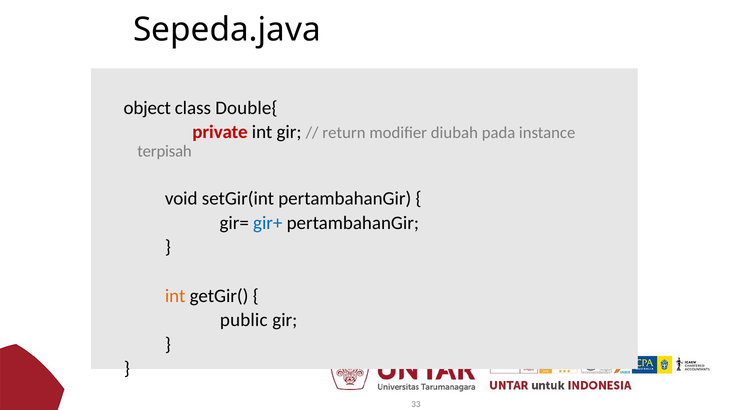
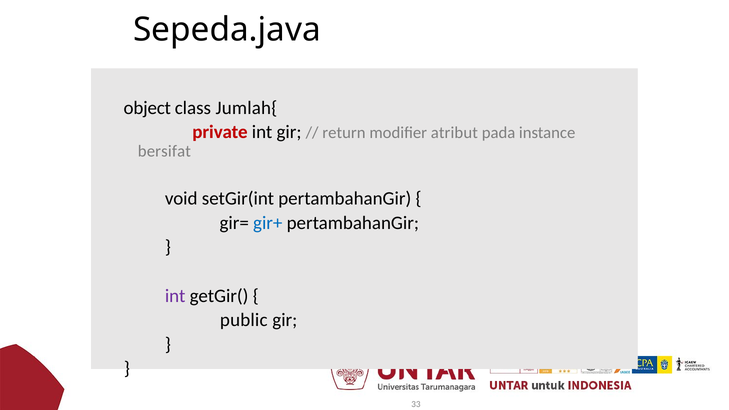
Double{: Double{ -> Jumlah{
diubah: diubah -> atribut
terpisah: terpisah -> bersifat
int at (175, 296) colour: orange -> purple
